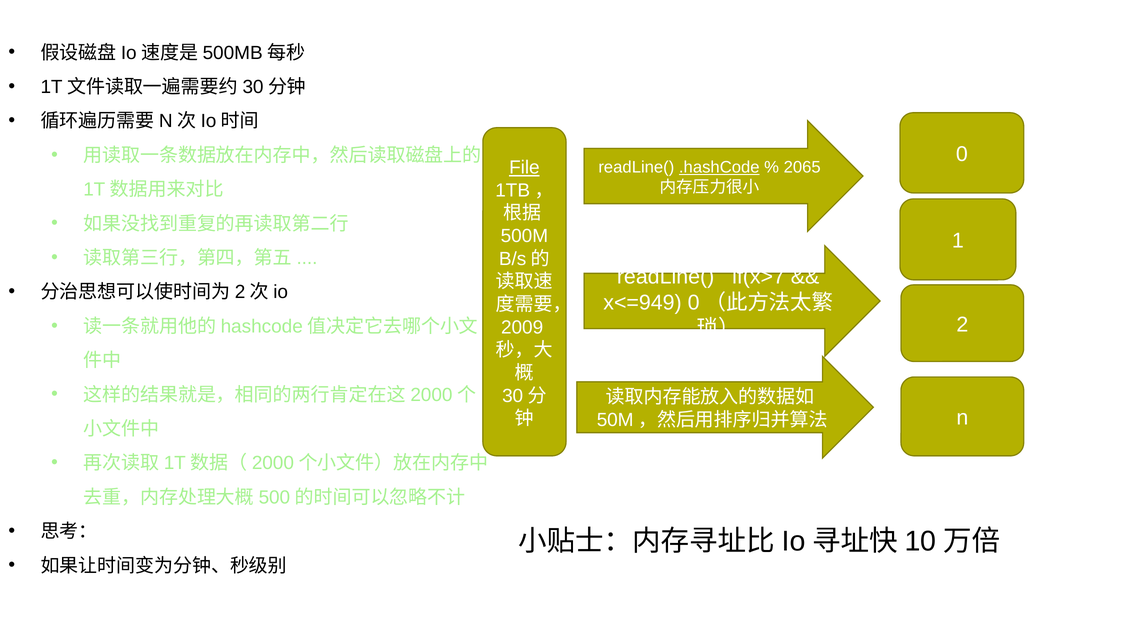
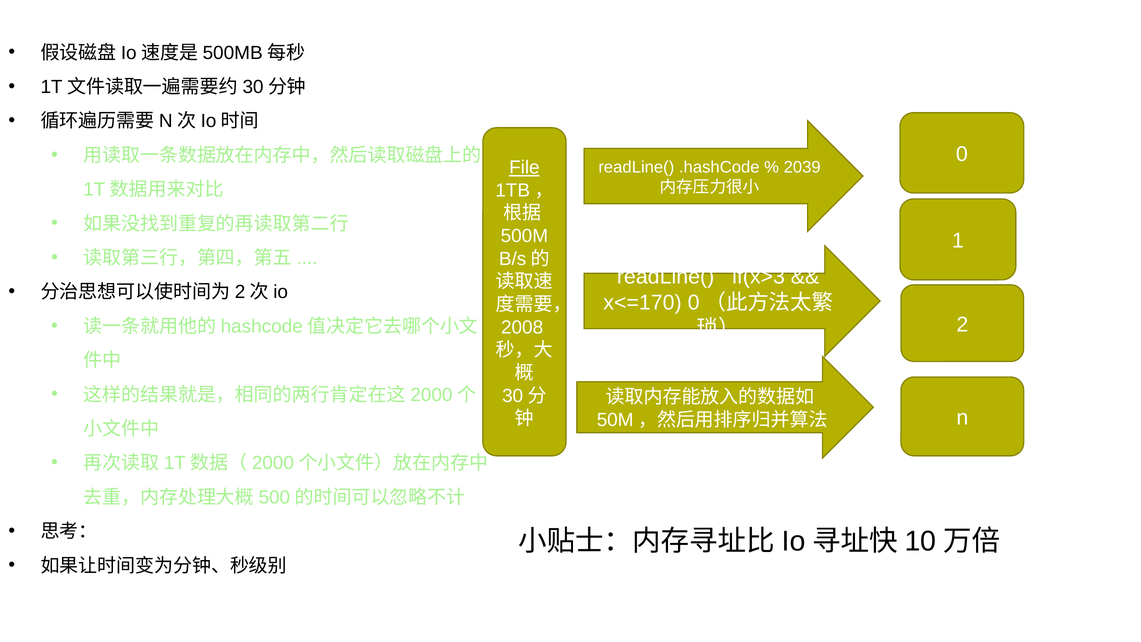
.hashCode underline: present -> none
2065: 2065 -> 2039
if(x>7: if(x>7 -> if(x>3
x<=949: x<=949 -> x<=170
2009: 2009 -> 2008
